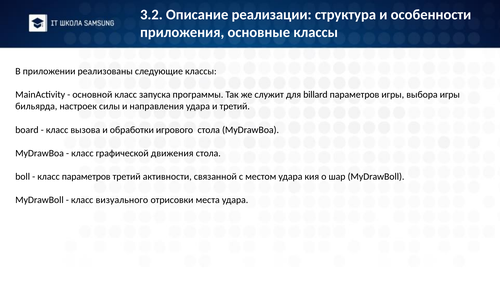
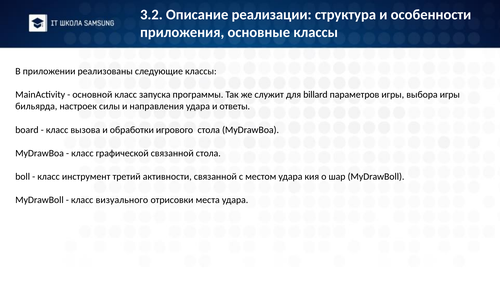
и третий: третий -> ответы
графической движения: движения -> связанной
класс параметров: параметров -> инструмент
